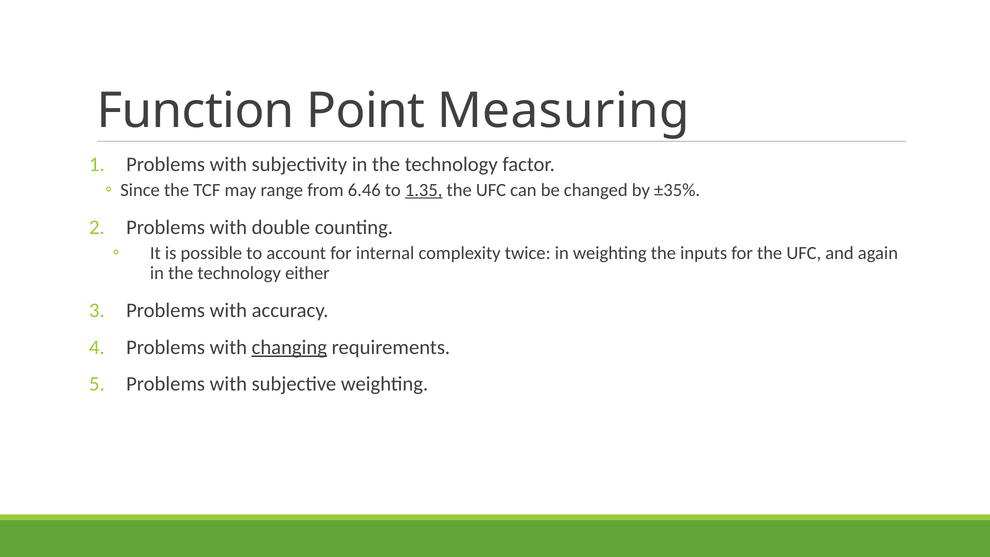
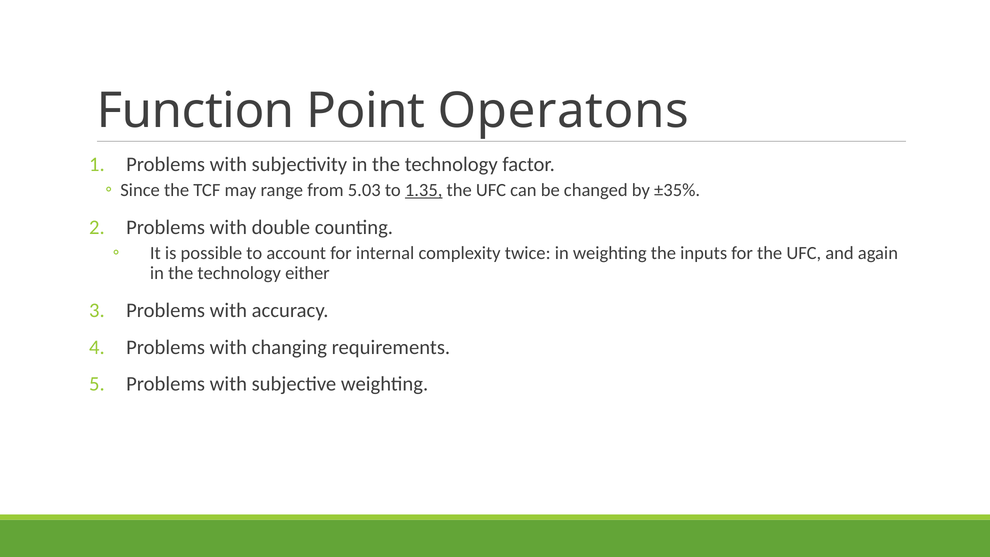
Measuring: Measuring -> Operatons
6.46: 6.46 -> 5.03
changing underline: present -> none
